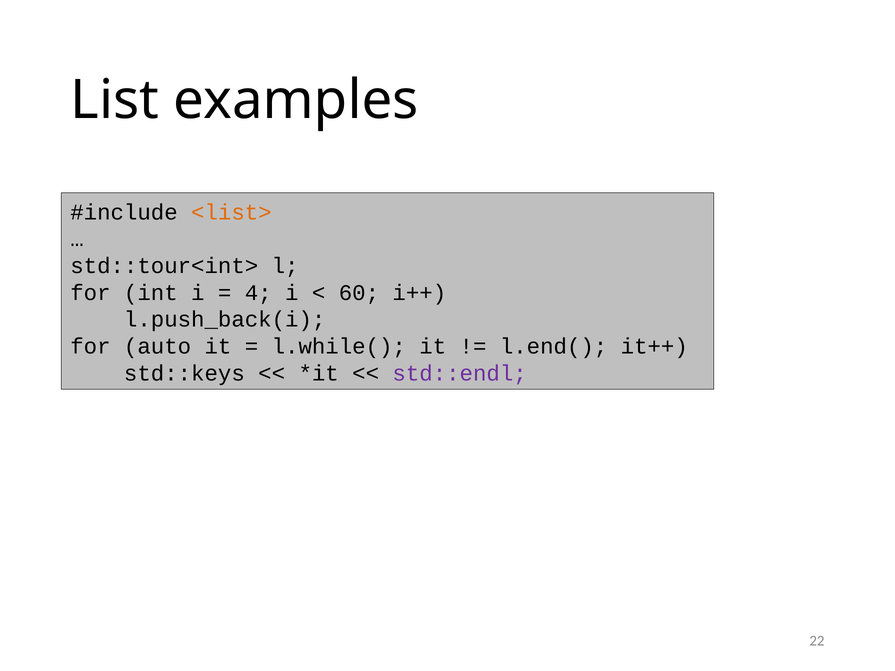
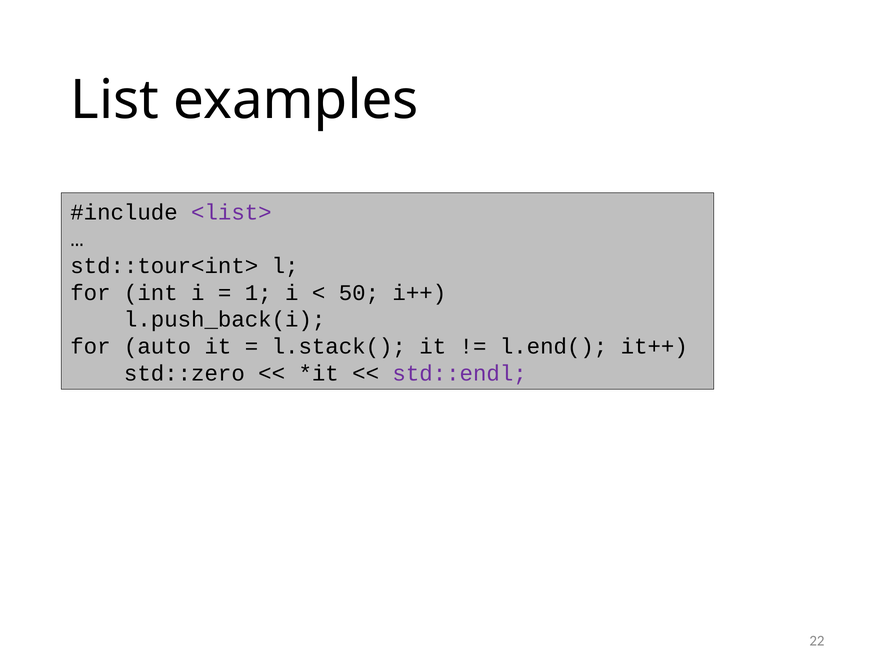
<list> colour: orange -> purple
4: 4 -> 1
60: 60 -> 50
l.while(: l.while( -> l.stack(
std::keys: std::keys -> std::zero
